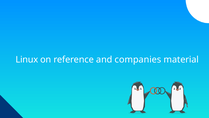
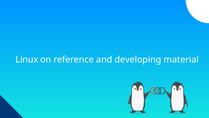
companies: companies -> developing
